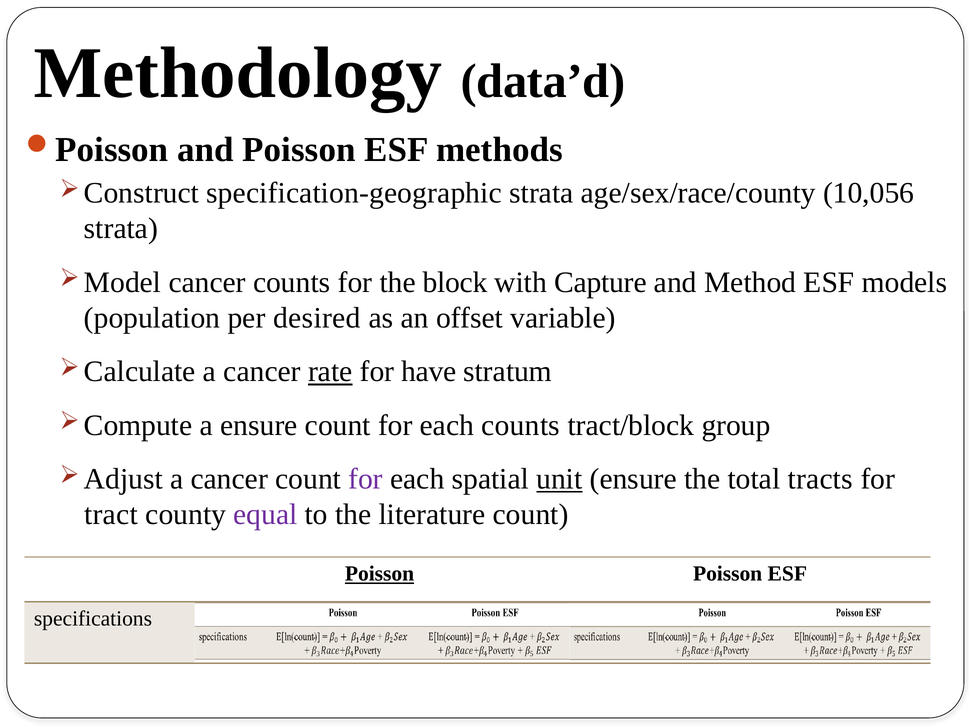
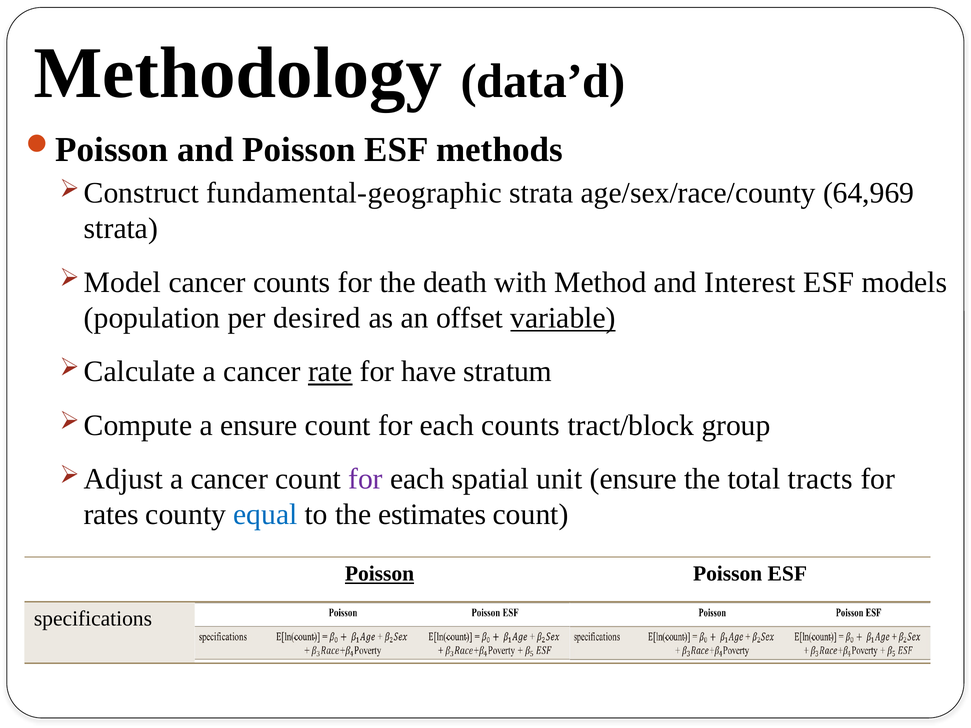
specification-geographic: specification-geographic -> fundamental-geographic
10,056: 10,056 -> 64,969
block: block -> death
Capture: Capture -> Method
Method: Method -> Interest
variable underline: none -> present
unit underline: present -> none
tract: tract -> rates
equal colour: purple -> blue
literature: literature -> estimates
